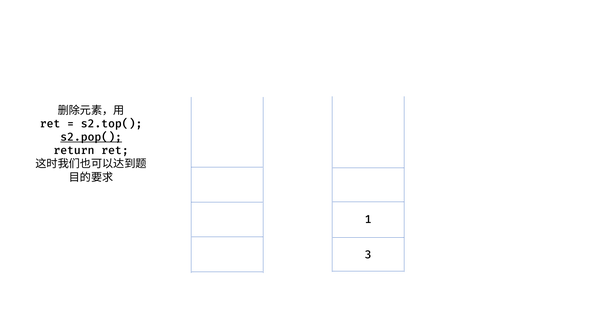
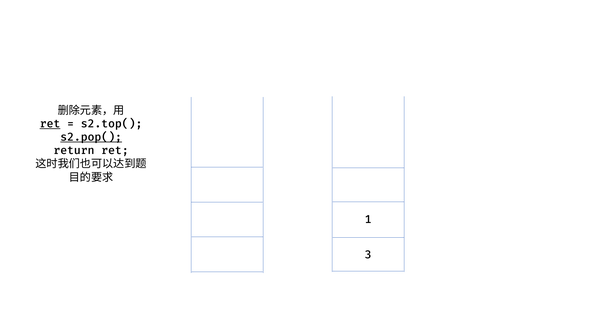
ret at (50, 124) underline: none -> present
